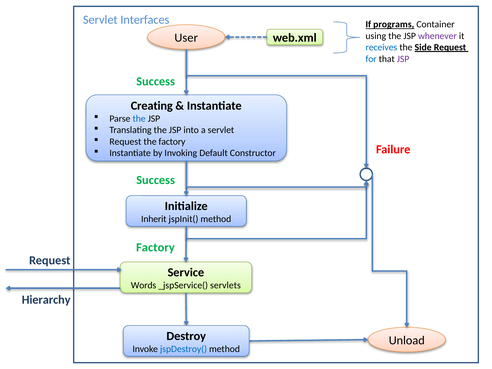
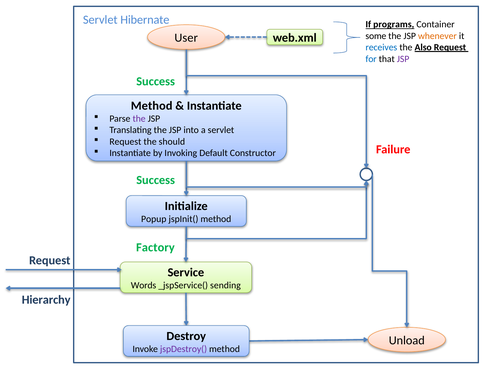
Interfaces: Interfaces -> Hibernate
using: using -> some
whenever colour: purple -> orange
Side: Side -> Also
Creating at (152, 106): Creating -> Method
the at (139, 119) colour: blue -> purple
the factory: factory -> should
Inherit: Inherit -> Popup
servlets: servlets -> sending
jspDestroy( colour: blue -> purple
